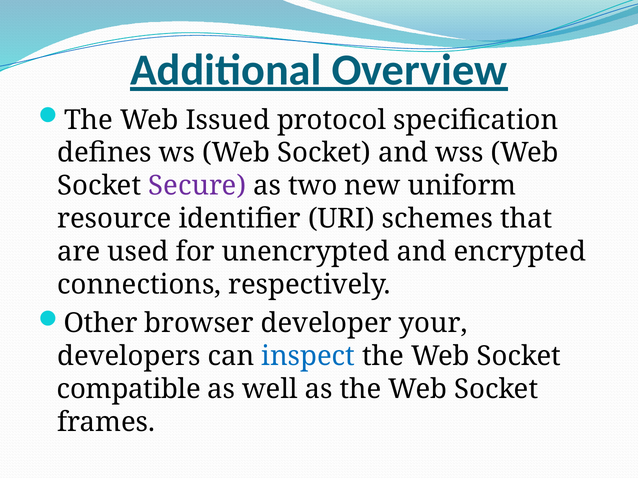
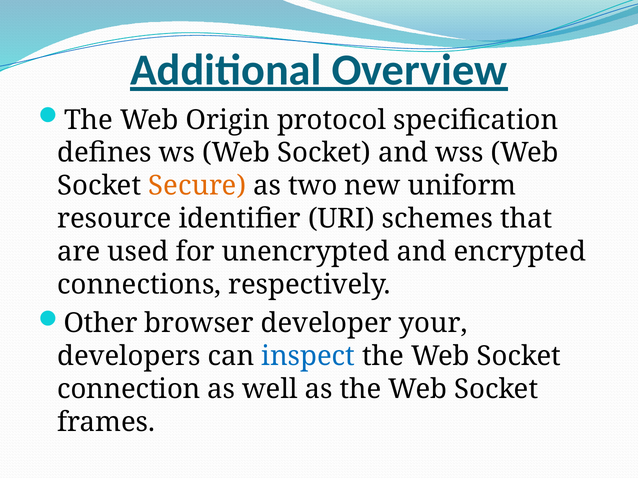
Issued: Issued -> Origin
Secure colour: purple -> orange
compatible: compatible -> connection
